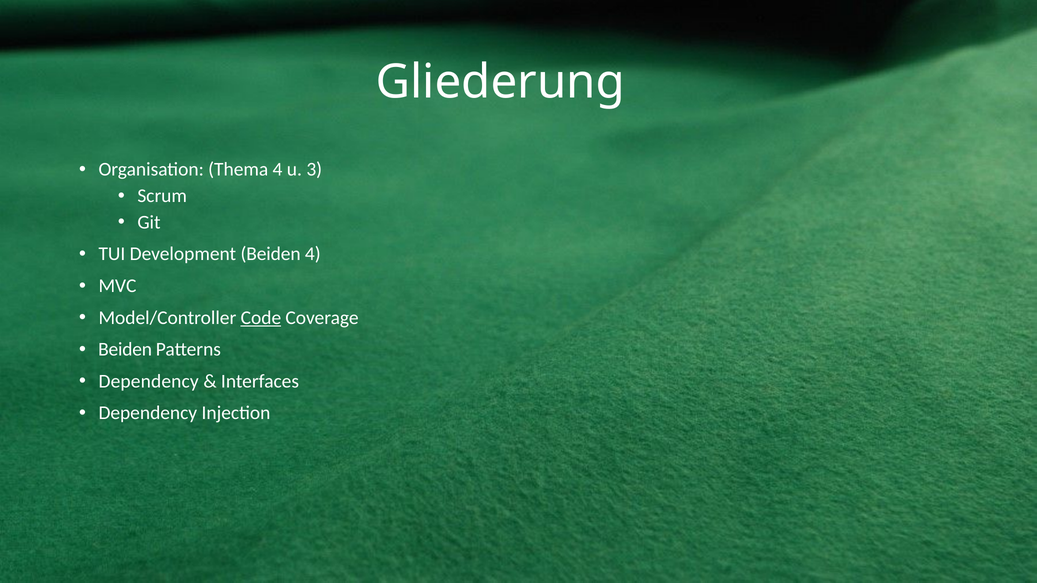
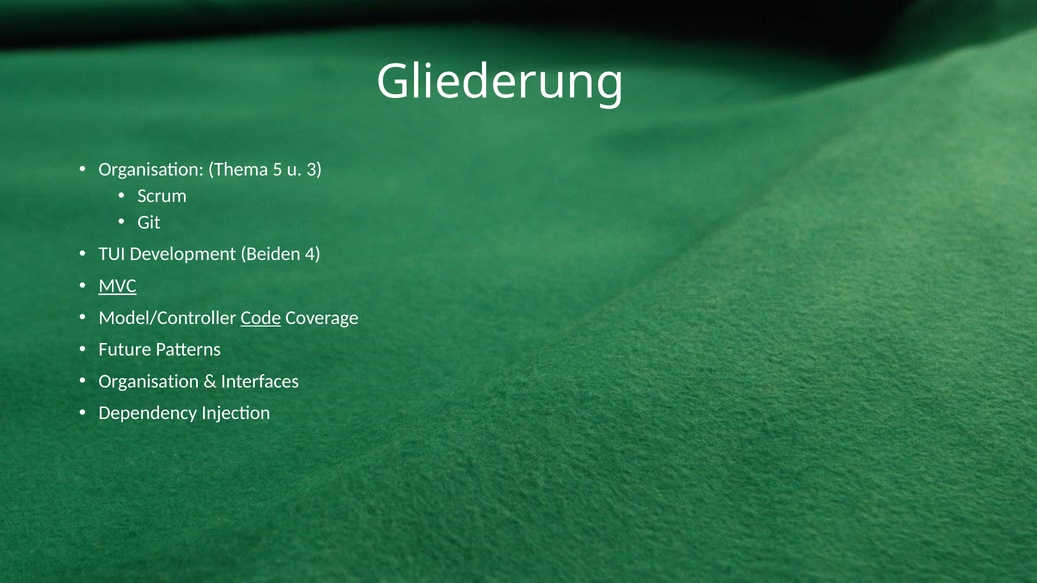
Thema 4: 4 -> 5
MVC underline: none -> present
Beiden at (125, 350): Beiden -> Future
Dependency at (149, 381): Dependency -> Organisation
